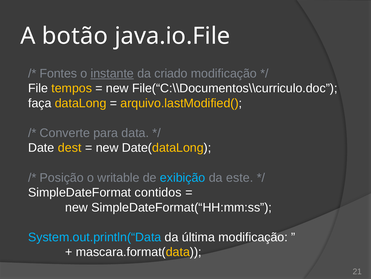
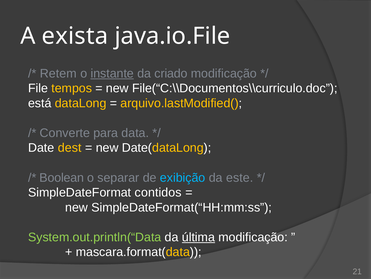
botão: botão -> exista
Fontes: Fontes -> Retem
faça: faça -> está
Posição: Posição -> Boolean
writable: writable -> separar
System.out.println(“Data colour: light blue -> light green
última underline: none -> present
